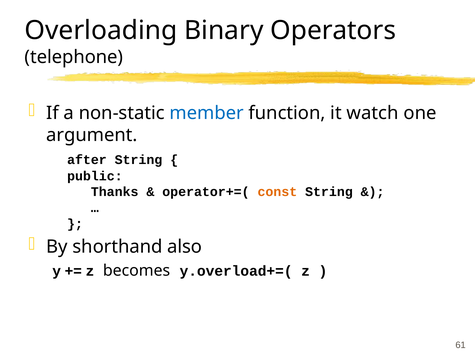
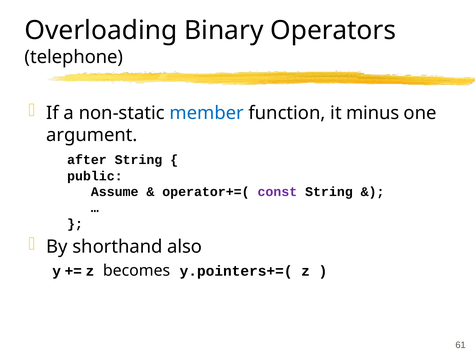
watch: watch -> minus
Thanks: Thanks -> Assume
const colour: orange -> purple
y.overload+=(: y.overload+=( -> y.pointers+=(
